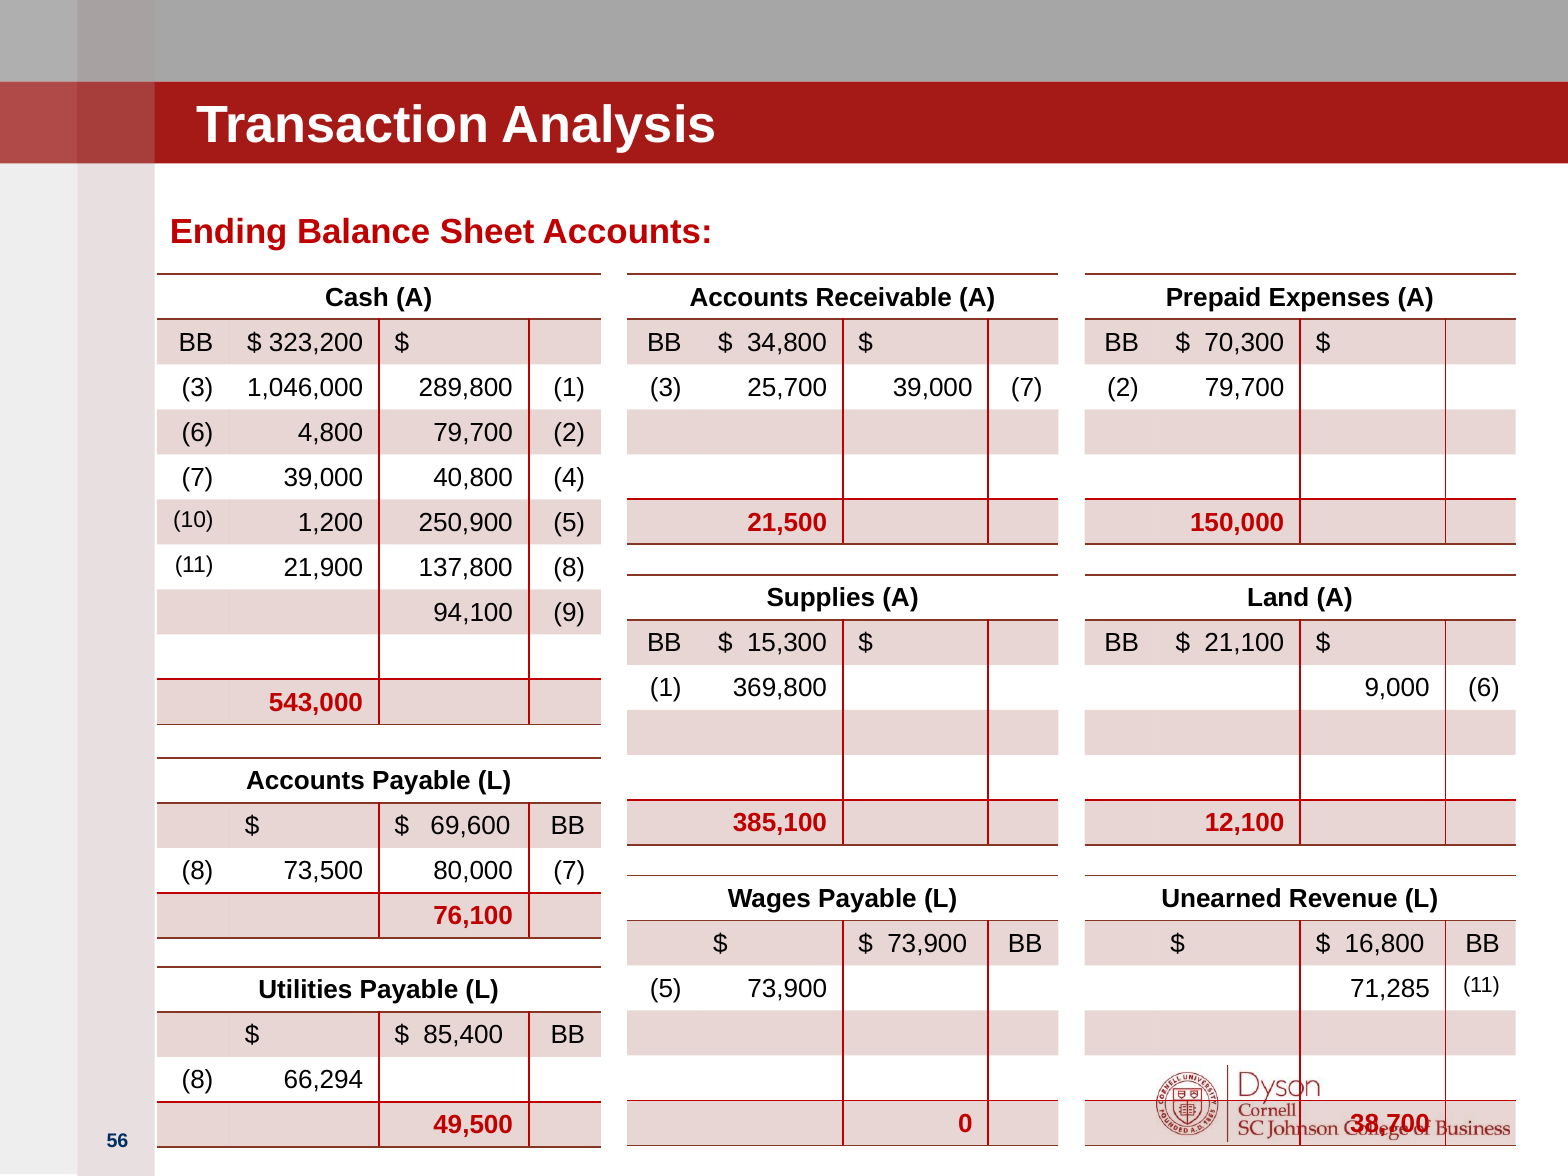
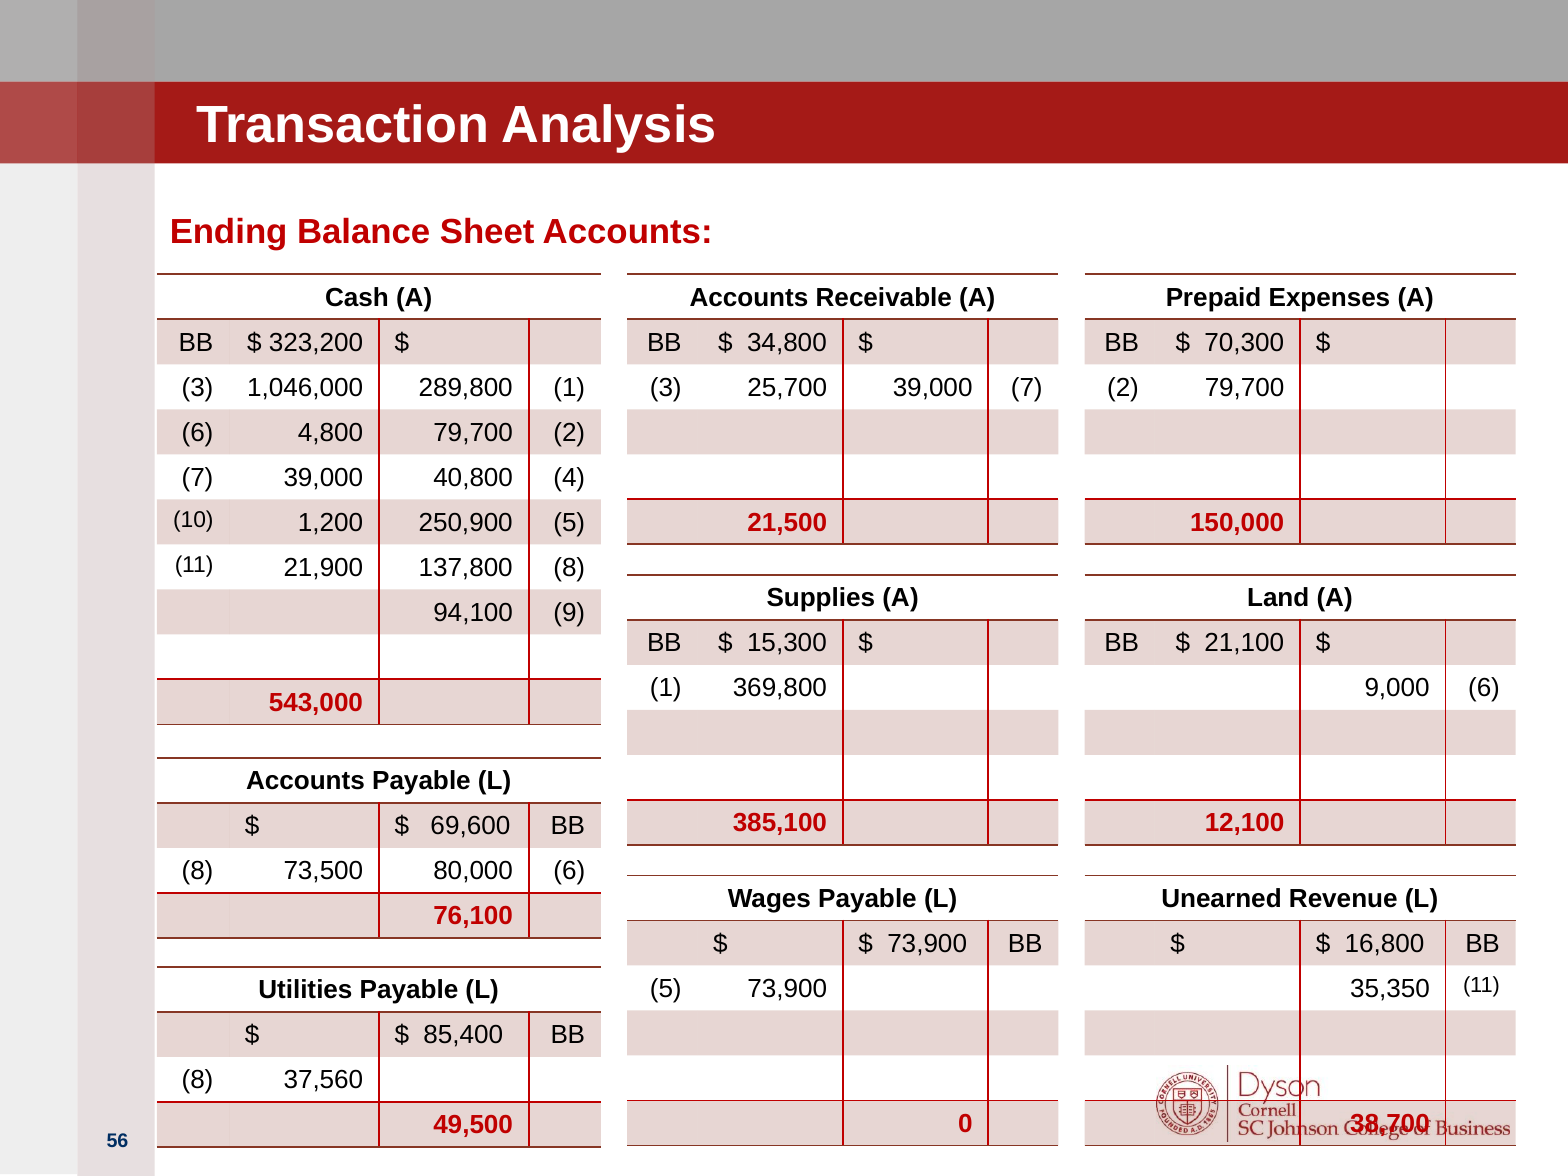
80,000 7: 7 -> 6
71,285: 71,285 -> 35,350
66,294: 66,294 -> 37,560
